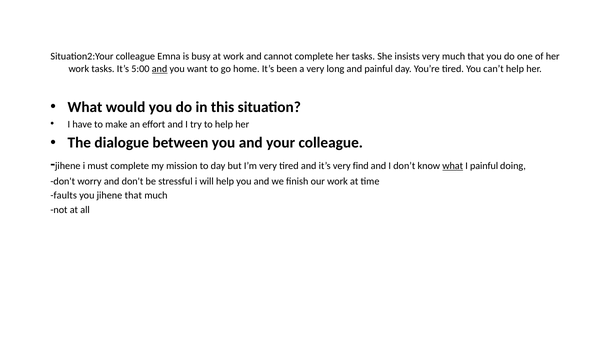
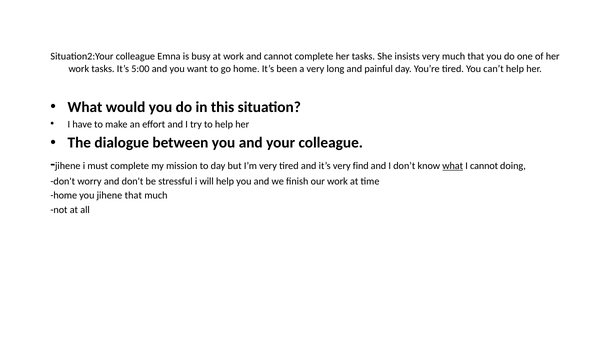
and at (160, 69) underline: present -> none
I painful: painful -> cannot
faults at (64, 195): faults -> home
